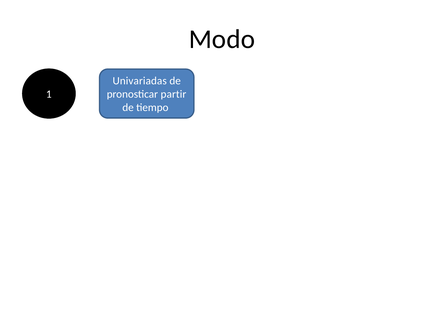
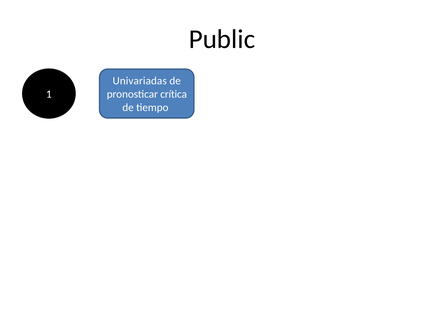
Modo: Modo -> Public
partir: partir -> crítica
